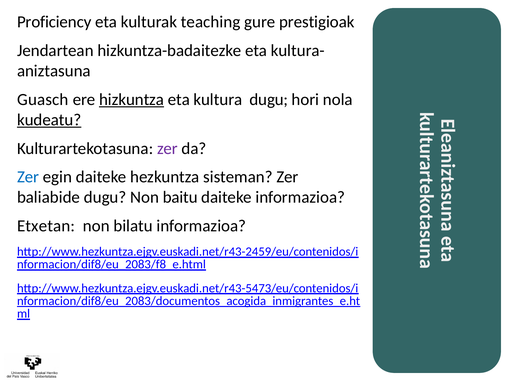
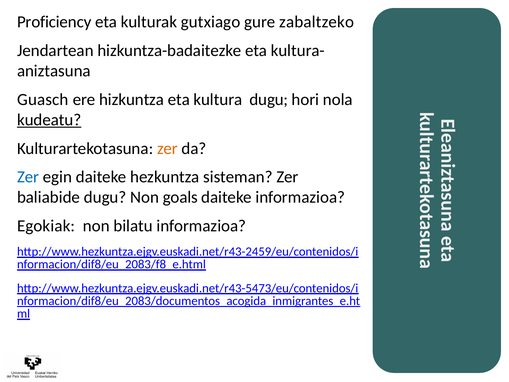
teaching: teaching -> gutxiago
prestigioak: prestigioak -> zabaltzeko
hizkuntza underline: present -> none
zer at (167, 148) colour: purple -> orange
baitu: baitu -> goals
Etxetan: Etxetan -> Egokiak
